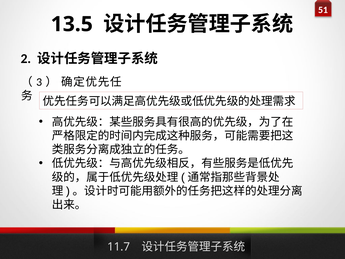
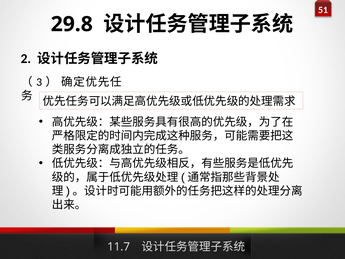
13.5: 13.5 -> 29.8
